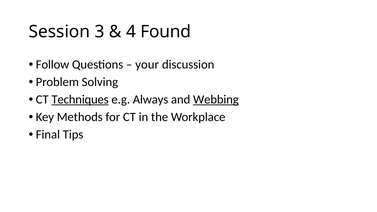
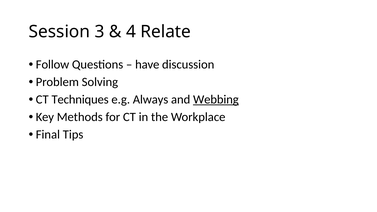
Found: Found -> Relate
your: your -> have
Techniques underline: present -> none
